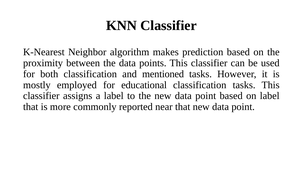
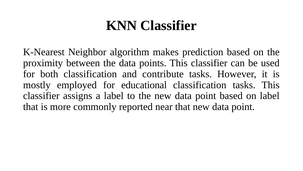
mentioned: mentioned -> contribute
